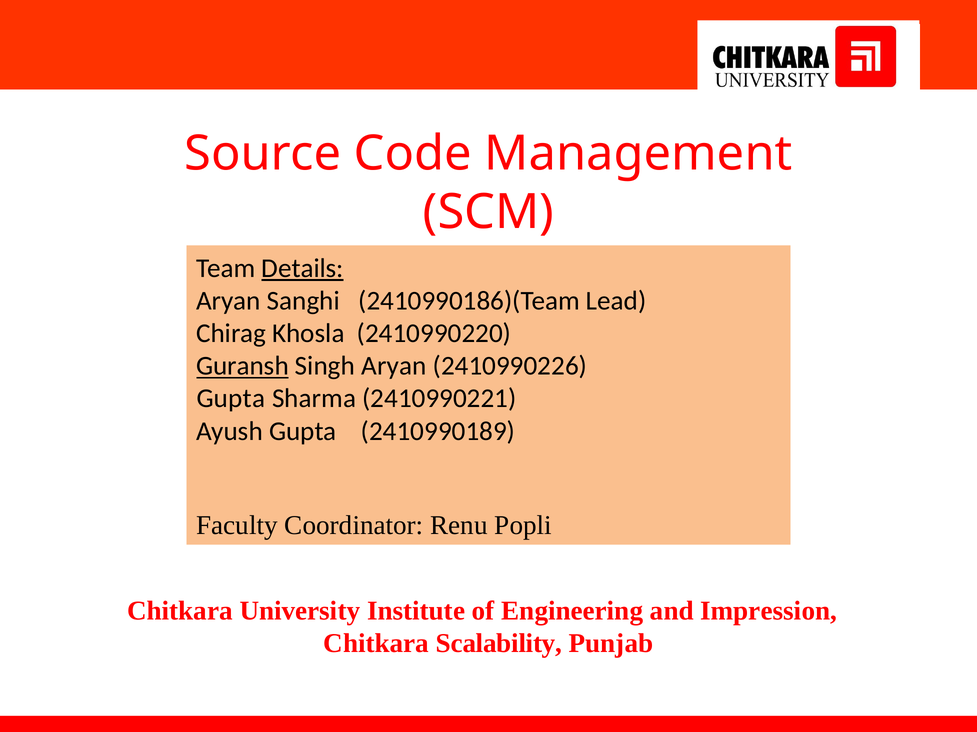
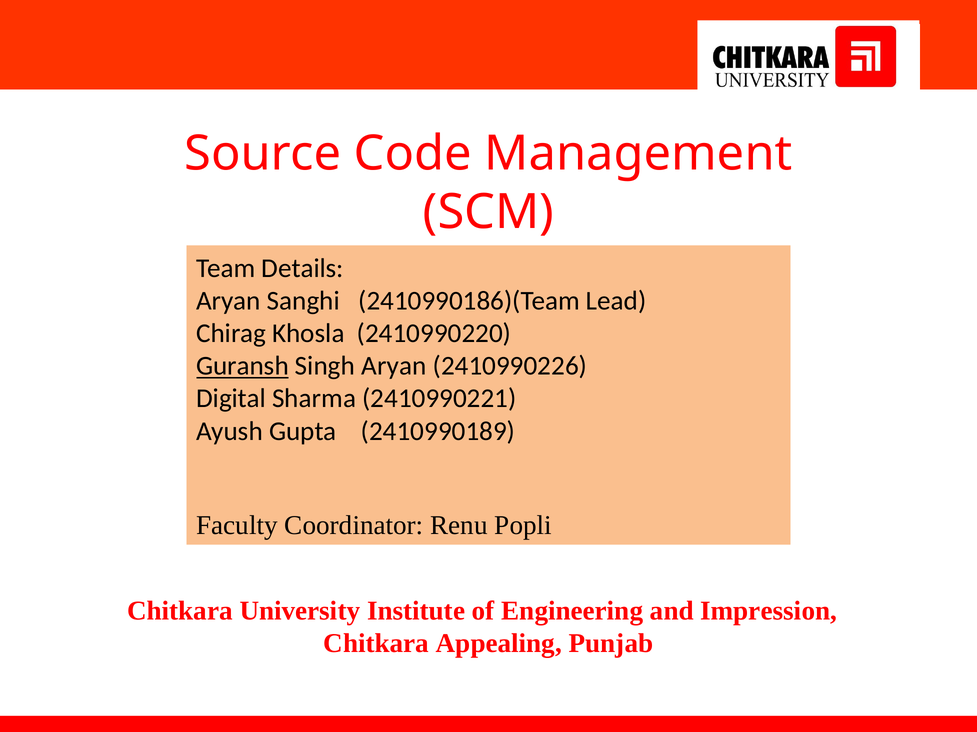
Details underline: present -> none
Gupta at (231, 399): Gupta -> Digital
Scalability: Scalability -> Appealing
